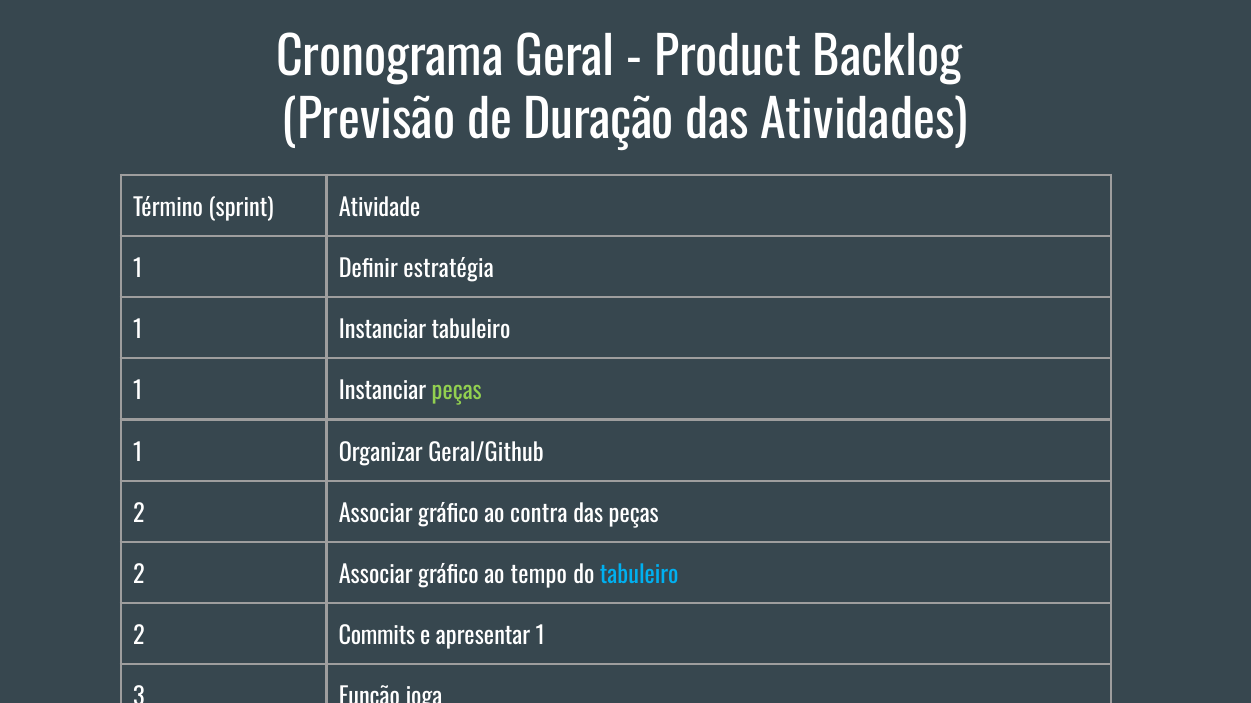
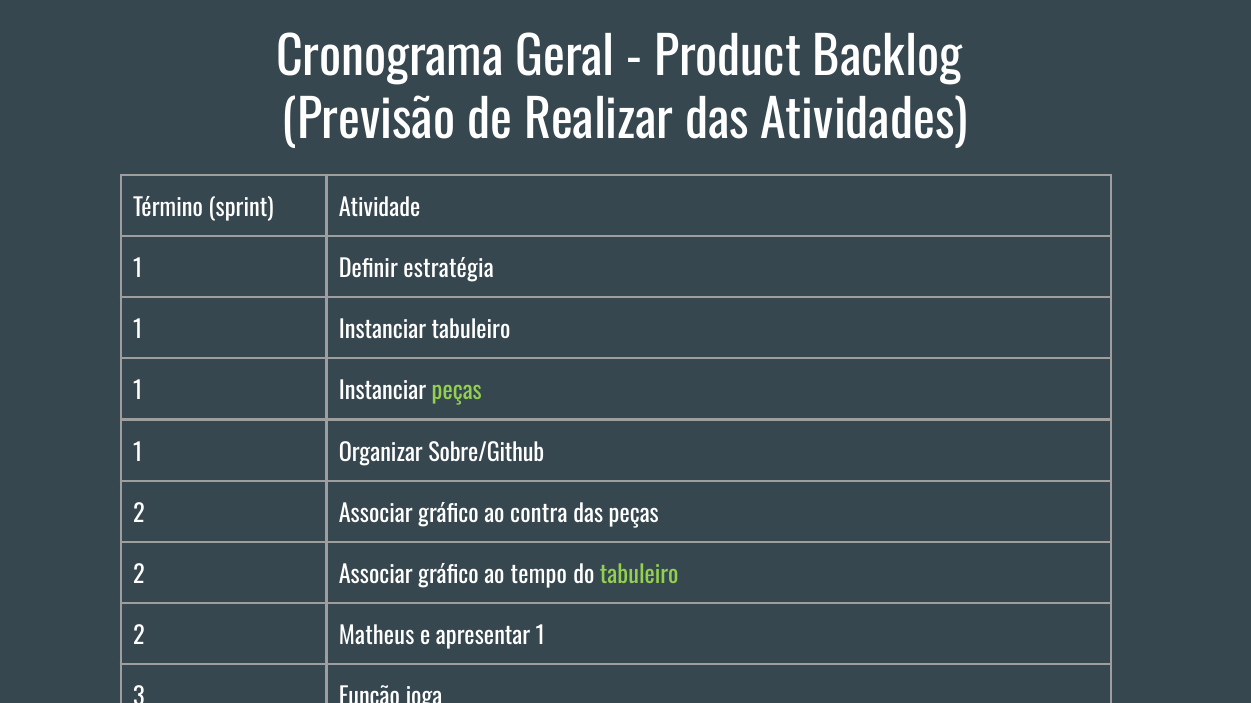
Duração: Duração -> Realizar
Geral/Github: Geral/Github -> Sobre/Github
tabuleiro at (639, 576) colour: light blue -> light green
Commits: Commits -> Matheus
